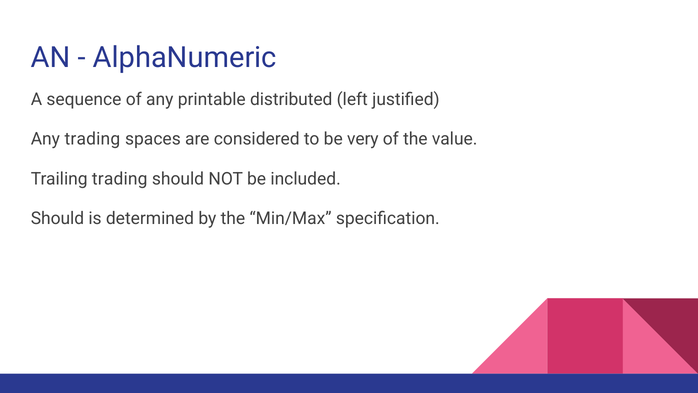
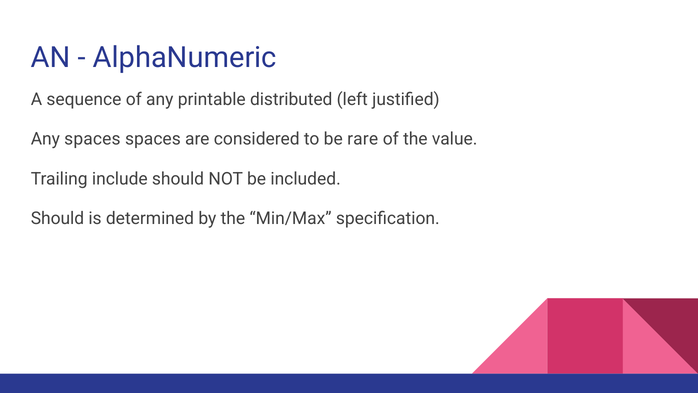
Any trading: trading -> spaces
very: very -> rare
Trailing trading: trading -> include
